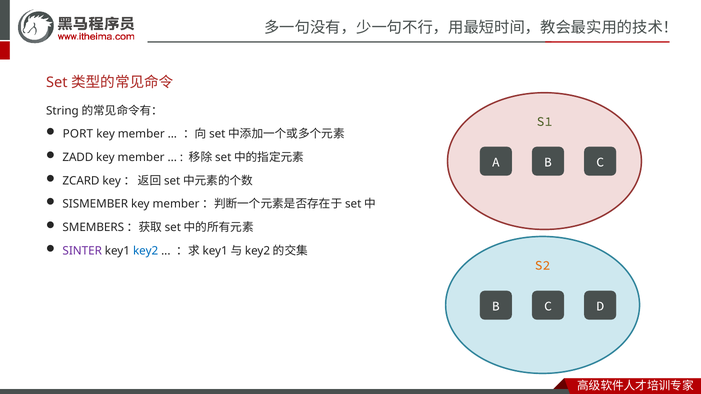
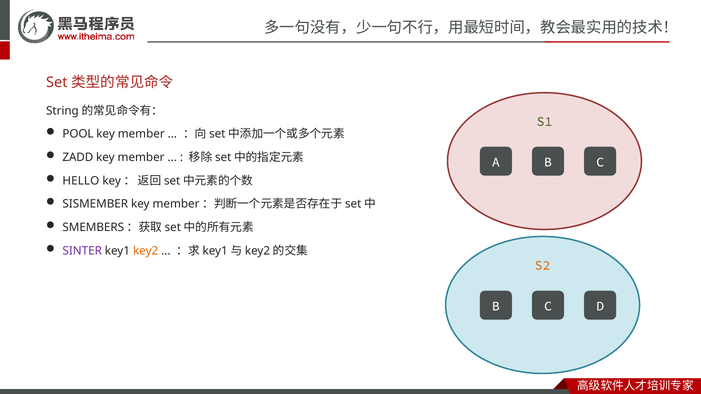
PORT: PORT -> POOL
ZCARD: ZCARD -> HELLO
key2 colour: blue -> orange
